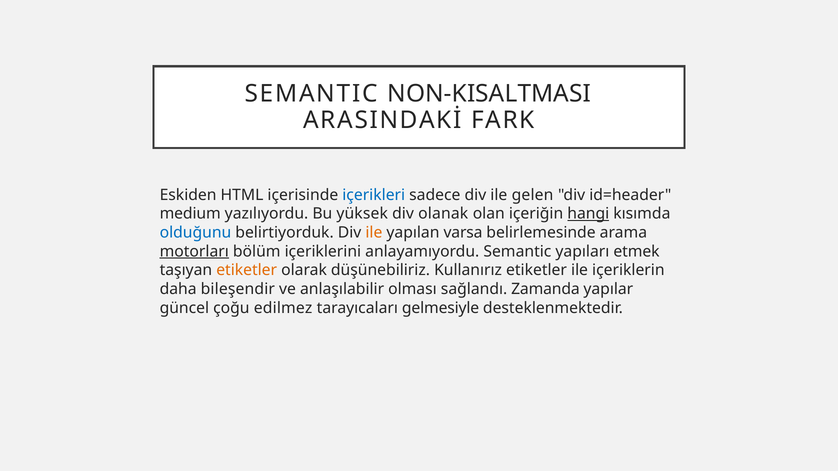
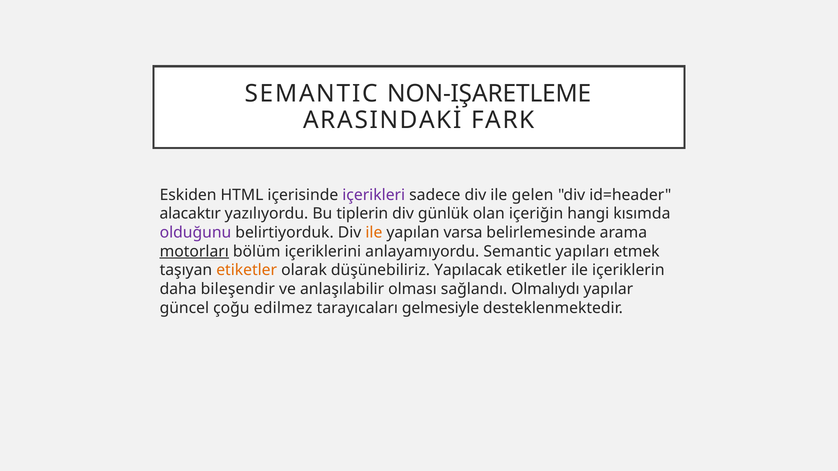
NON-KISALTMASI: NON-KISALTMASI -> NON-IŞARETLEME
içerikleri colour: blue -> purple
medium: medium -> alacaktır
yüksek: yüksek -> tiplerin
olanak: olanak -> günlük
hangi underline: present -> none
olduğunu colour: blue -> purple
Kullanırız: Kullanırız -> Yapılacak
Zamanda: Zamanda -> Olmalıydı
